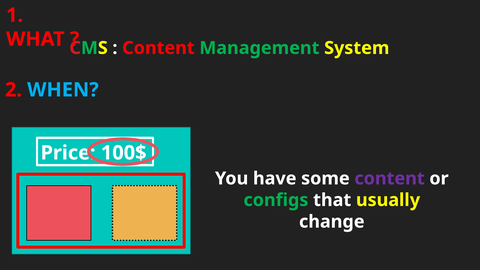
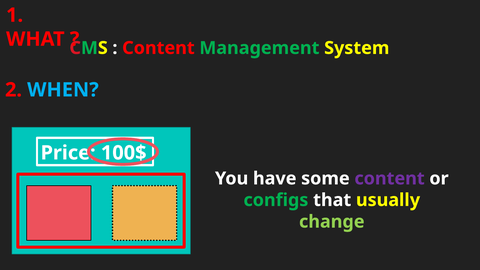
change colour: white -> light green
